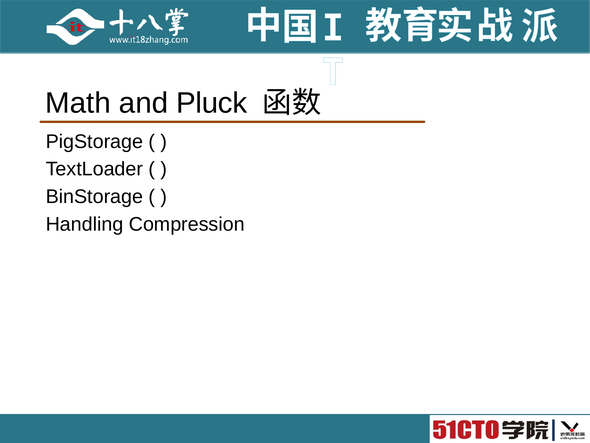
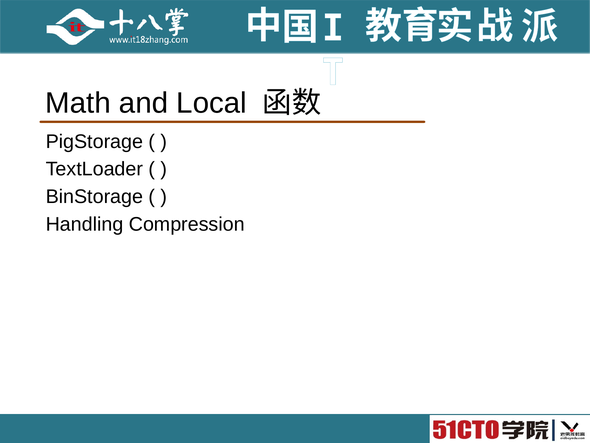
Pluck: Pluck -> Local
